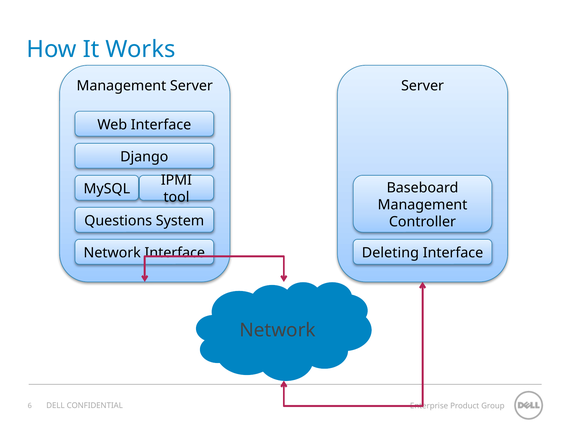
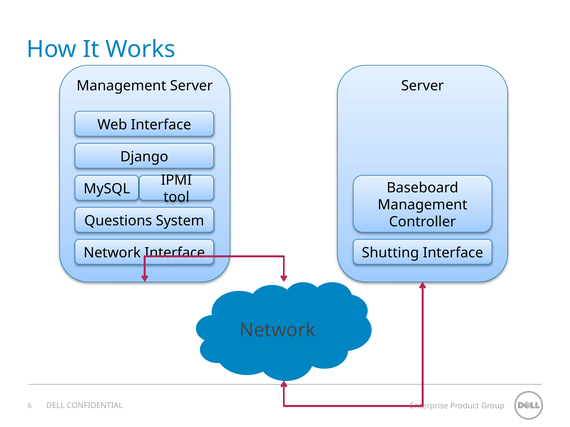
Deleting: Deleting -> Shutting
